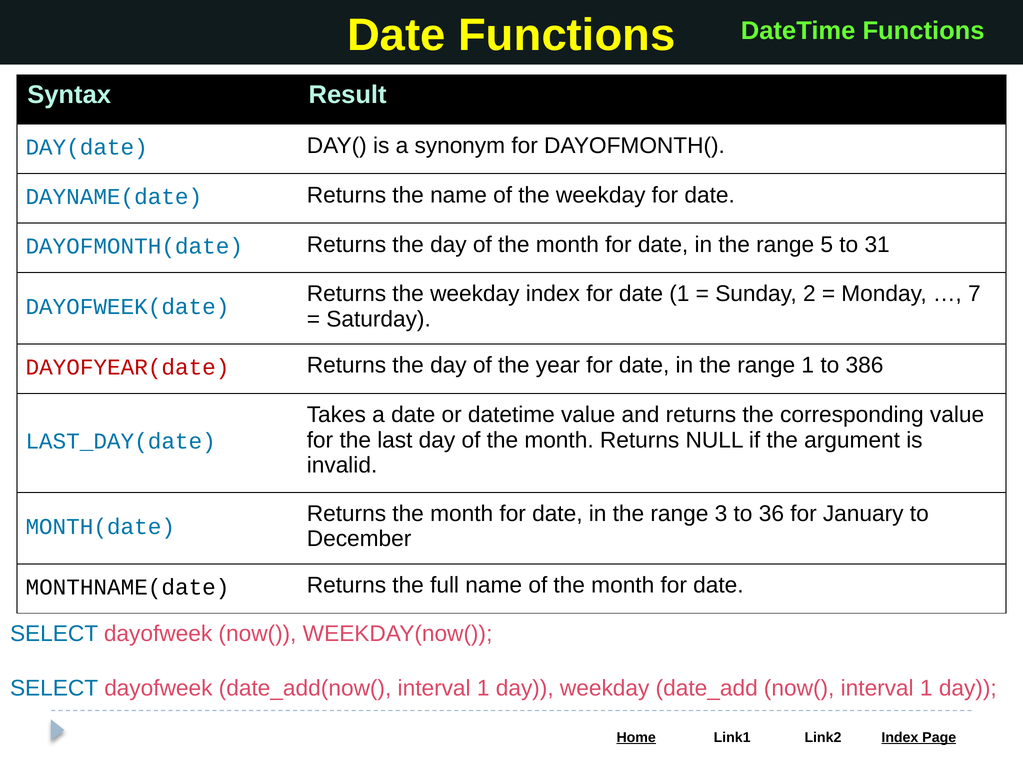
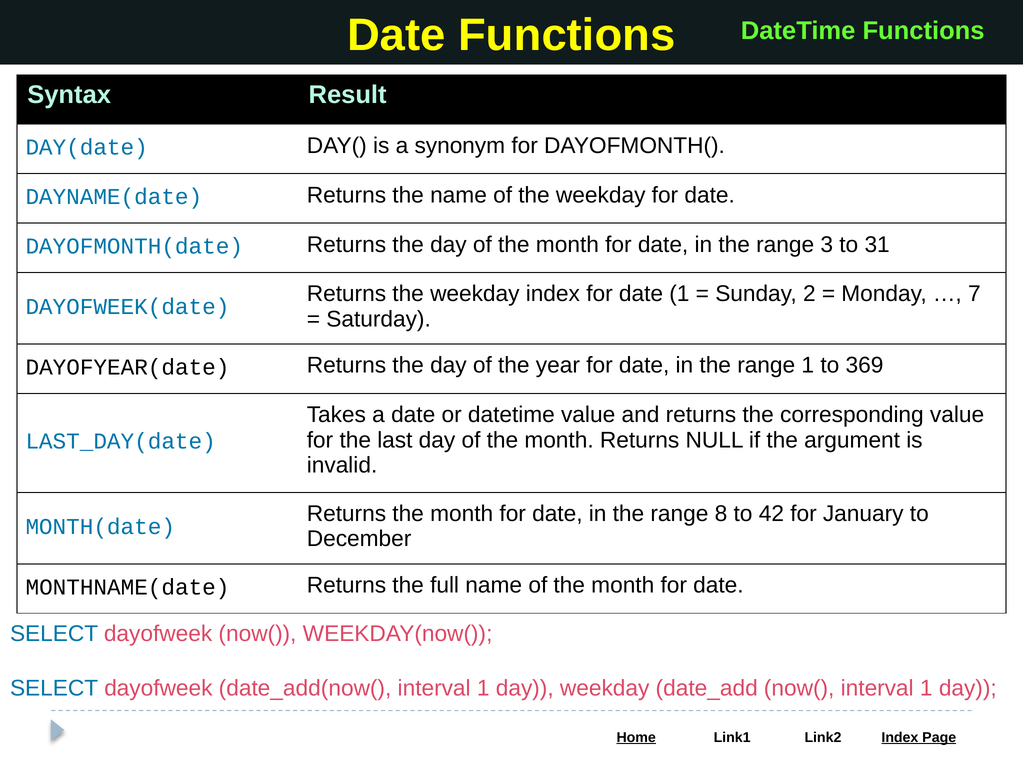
5: 5 -> 3
DAYOFYEAR(date colour: red -> black
386: 386 -> 369
3: 3 -> 8
36: 36 -> 42
